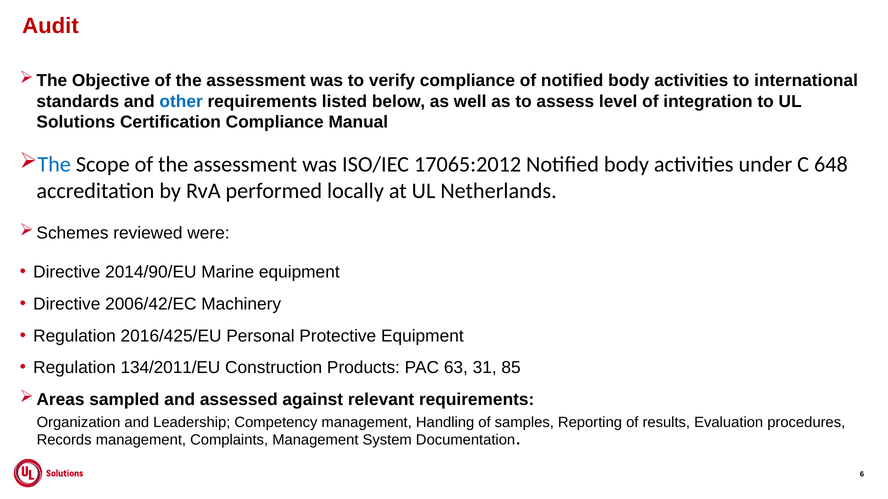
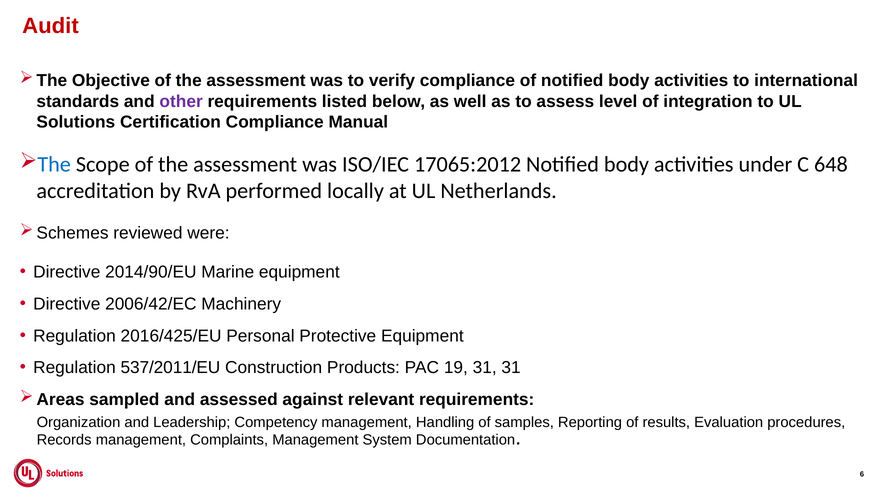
other colour: blue -> purple
134/2011/EU: 134/2011/EU -> 537/2011/EU
63: 63 -> 19
31 85: 85 -> 31
